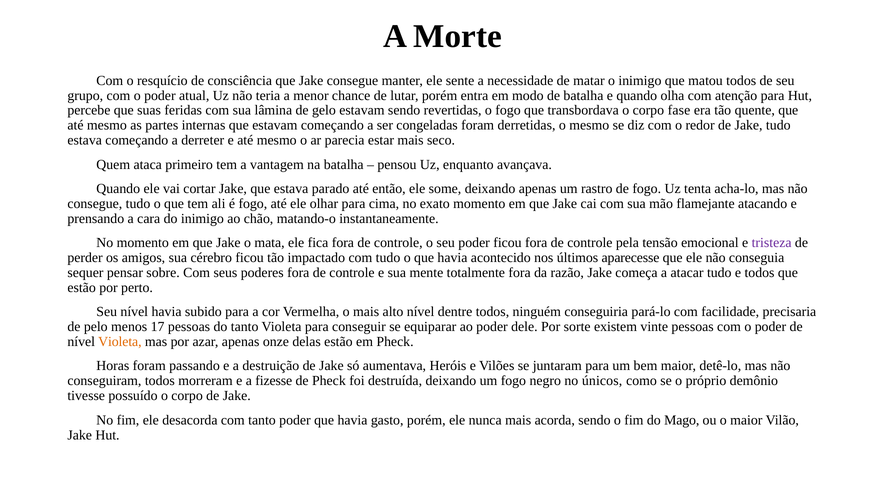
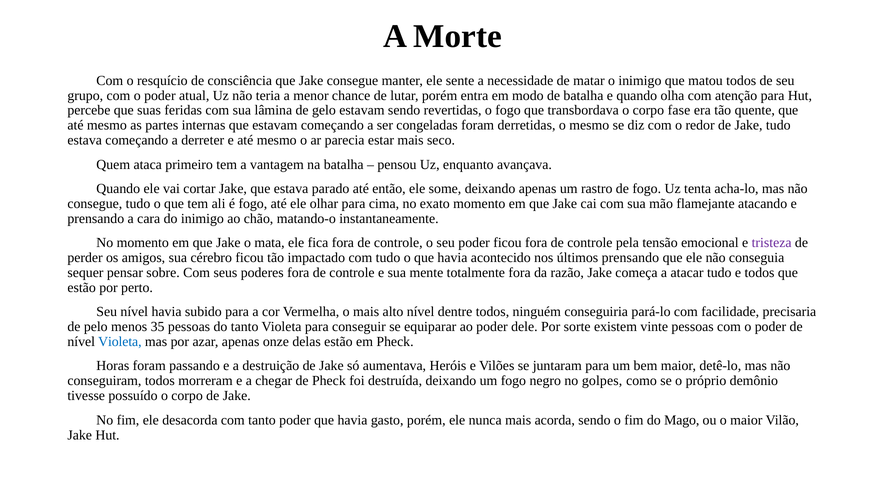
últimos aparecesse: aparecesse -> prensando
17: 17 -> 35
Violeta at (120, 342) colour: orange -> blue
fizesse: fizesse -> chegar
únicos: únicos -> golpes
